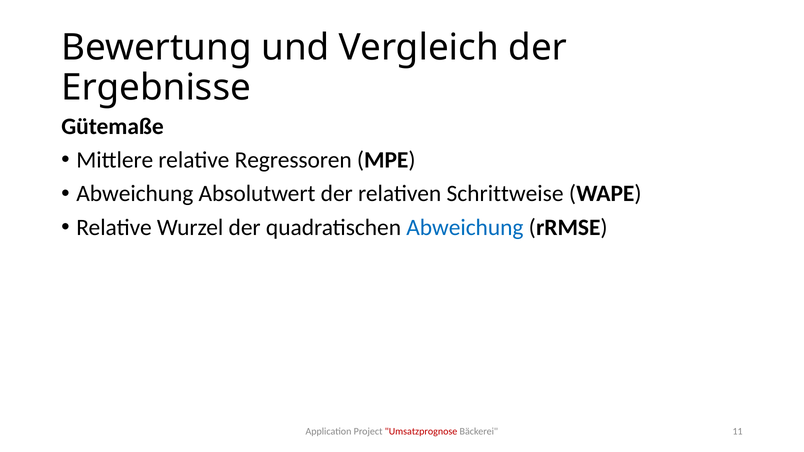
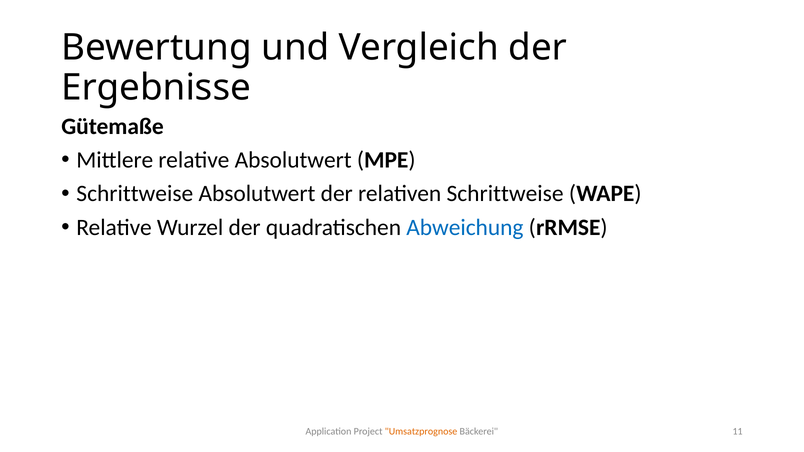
relative Regressoren: Regressoren -> Absolutwert
Abweichung at (135, 194): Abweichung -> Schrittweise
Umsatzprognose colour: red -> orange
